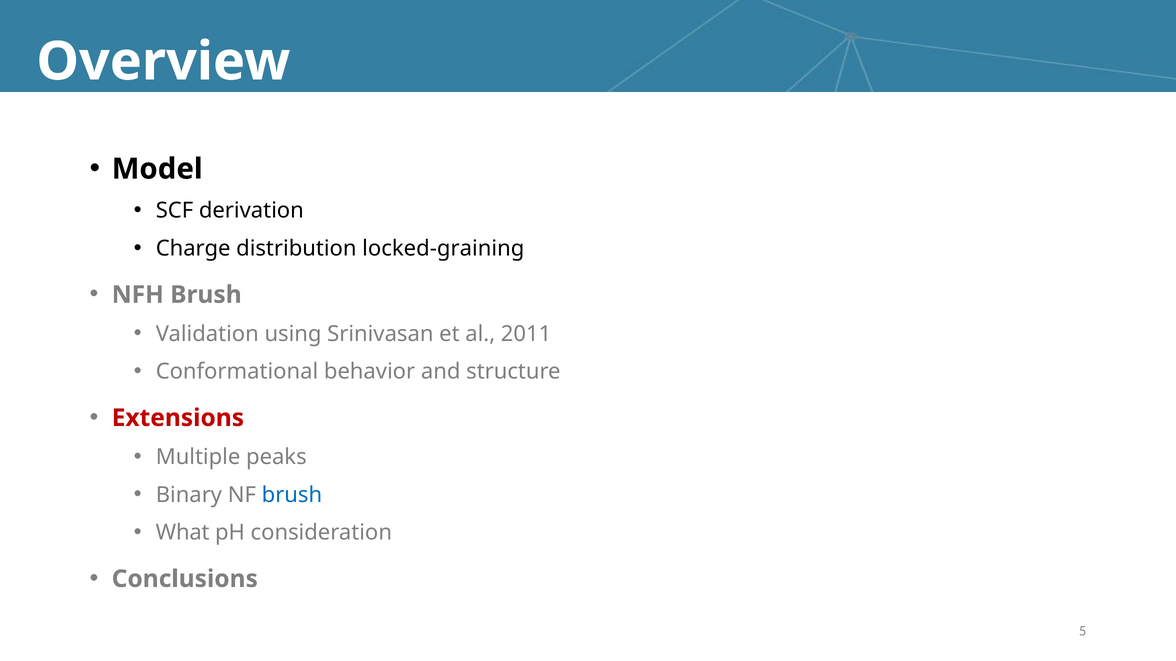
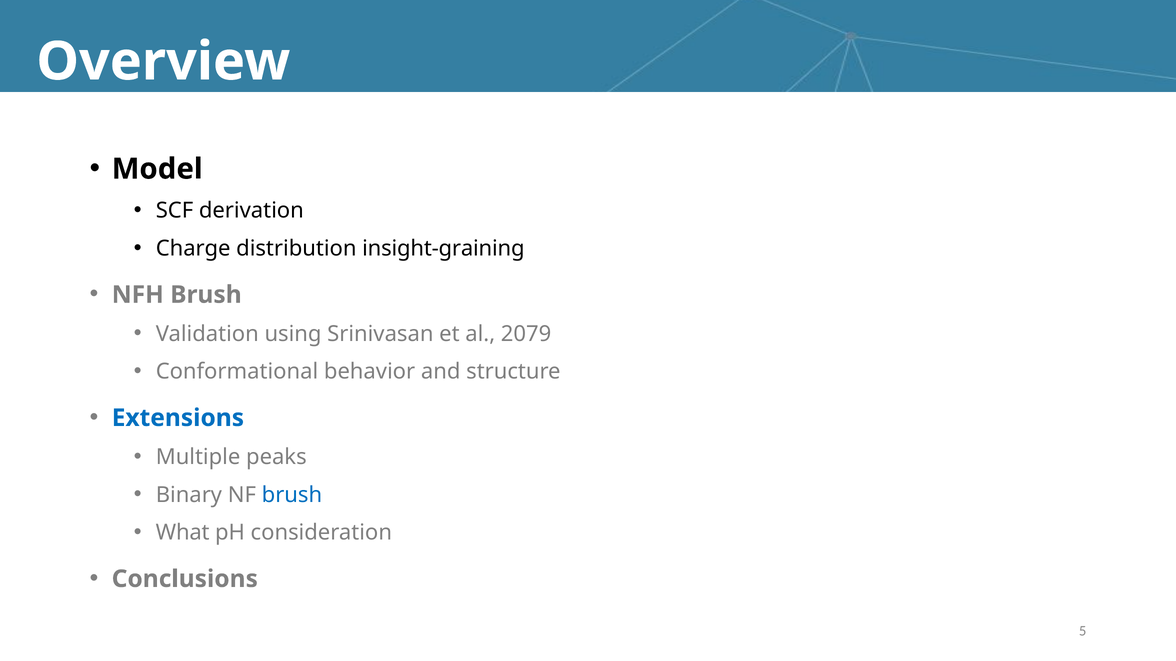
locked-graining: locked-graining -> insight-graining
2011: 2011 -> 2079
Extensions colour: red -> blue
